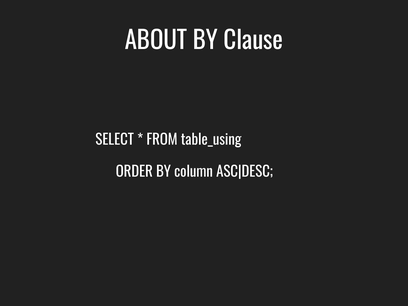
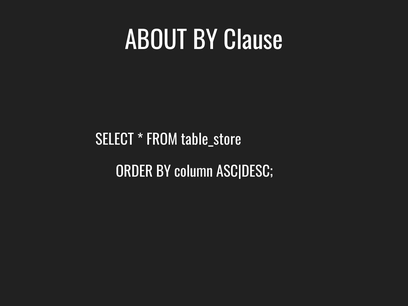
table_using: table_using -> table_store
